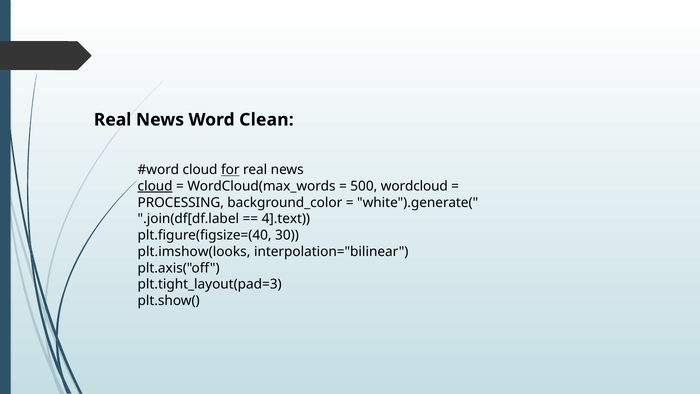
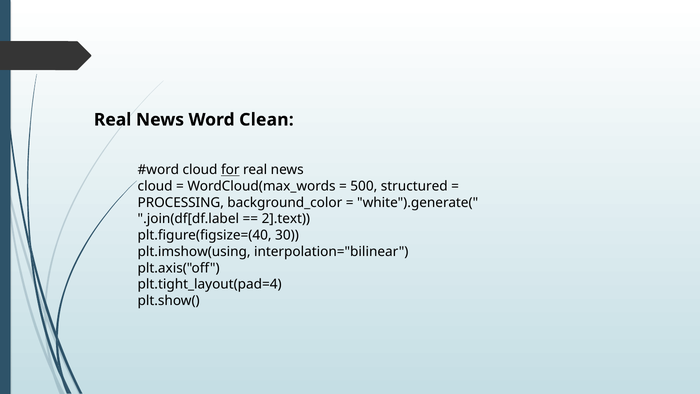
cloud at (155, 186) underline: present -> none
wordcloud: wordcloud -> structured
4].text: 4].text -> 2].text
plt.imshow(looks: plt.imshow(looks -> plt.imshow(using
plt.tight_layout(pad=3: plt.tight_layout(pad=3 -> plt.tight_layout(pad=4
